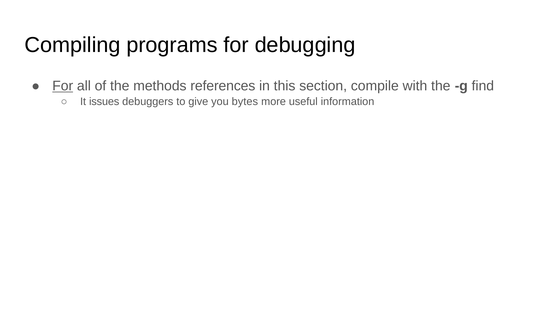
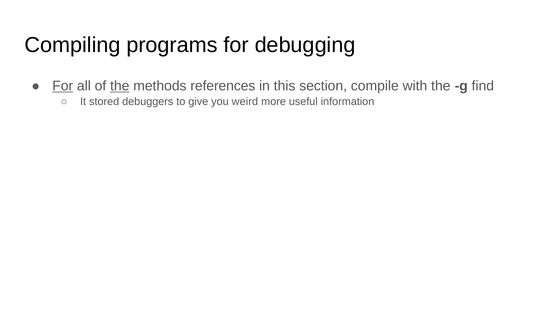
the at (120, 86) underline: none -> present
issues: issues -> stored
bytes: bytes -> weird
